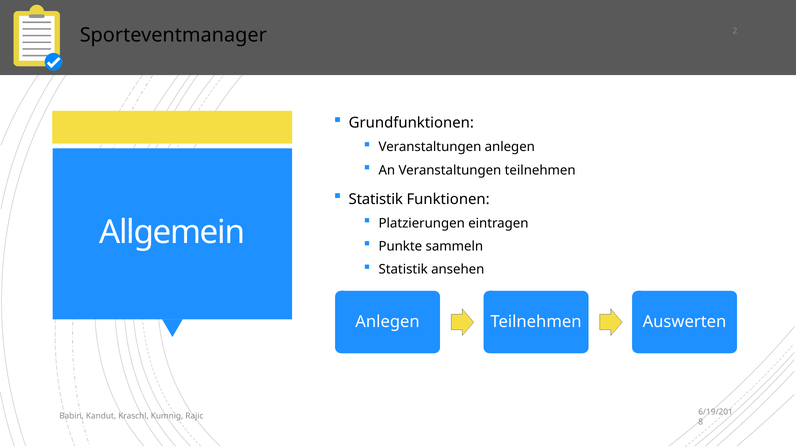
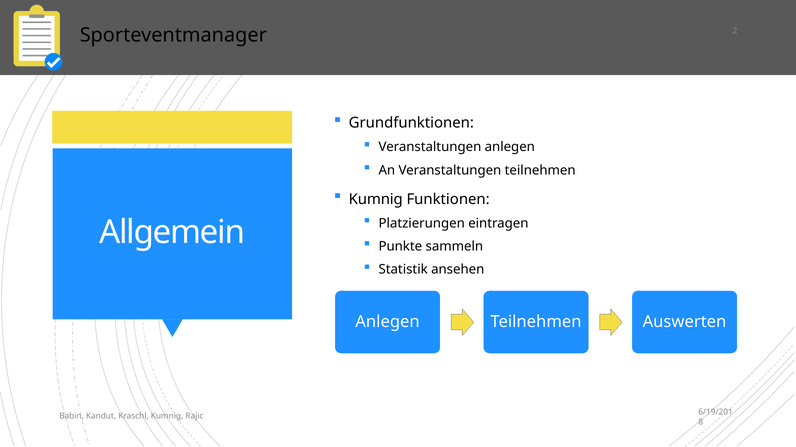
Statistik at (376, 199): Statistik -> Kumnig
